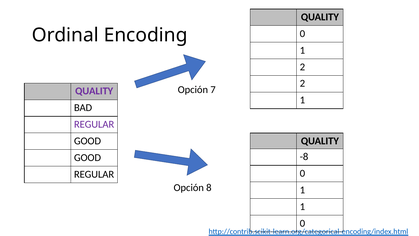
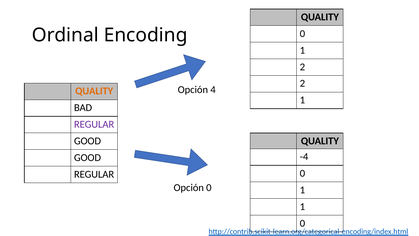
7: 7 -> 4
QUALITY at (94, 91) colour: purple -> orange
-8: -8 -> -4
Opción 8: 8 -> 0
